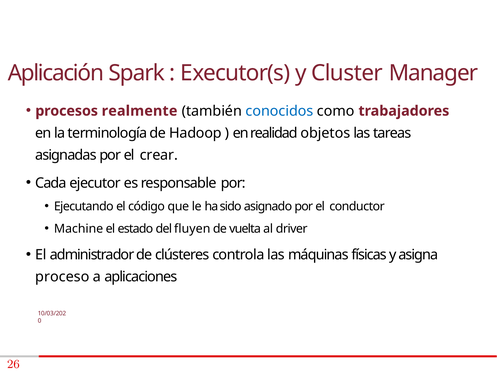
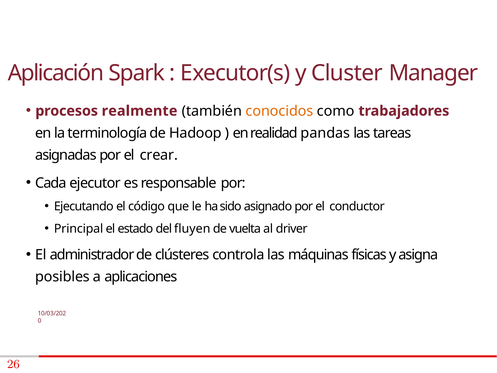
conocidos colour: blue -> orange
objetos: objetos -> pandas
Machine: Machine -> Principal
proceso: proceso -> posibles
